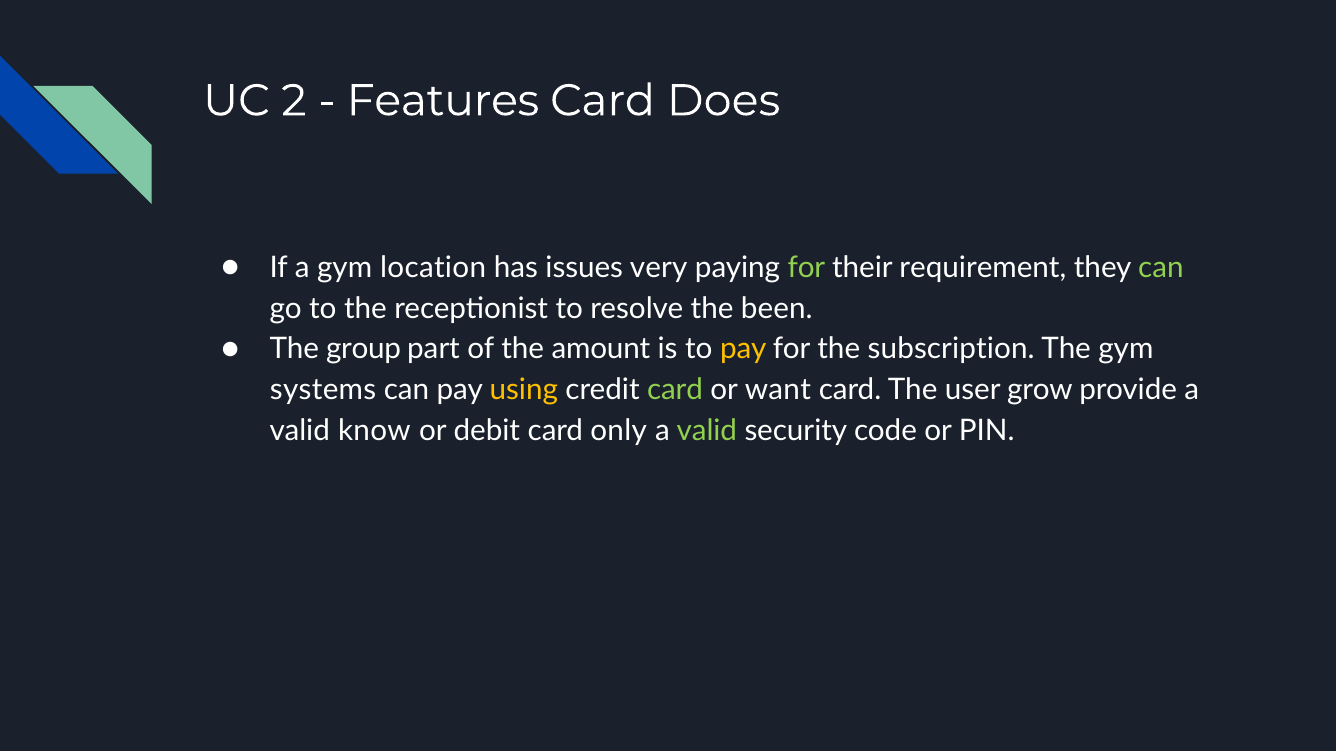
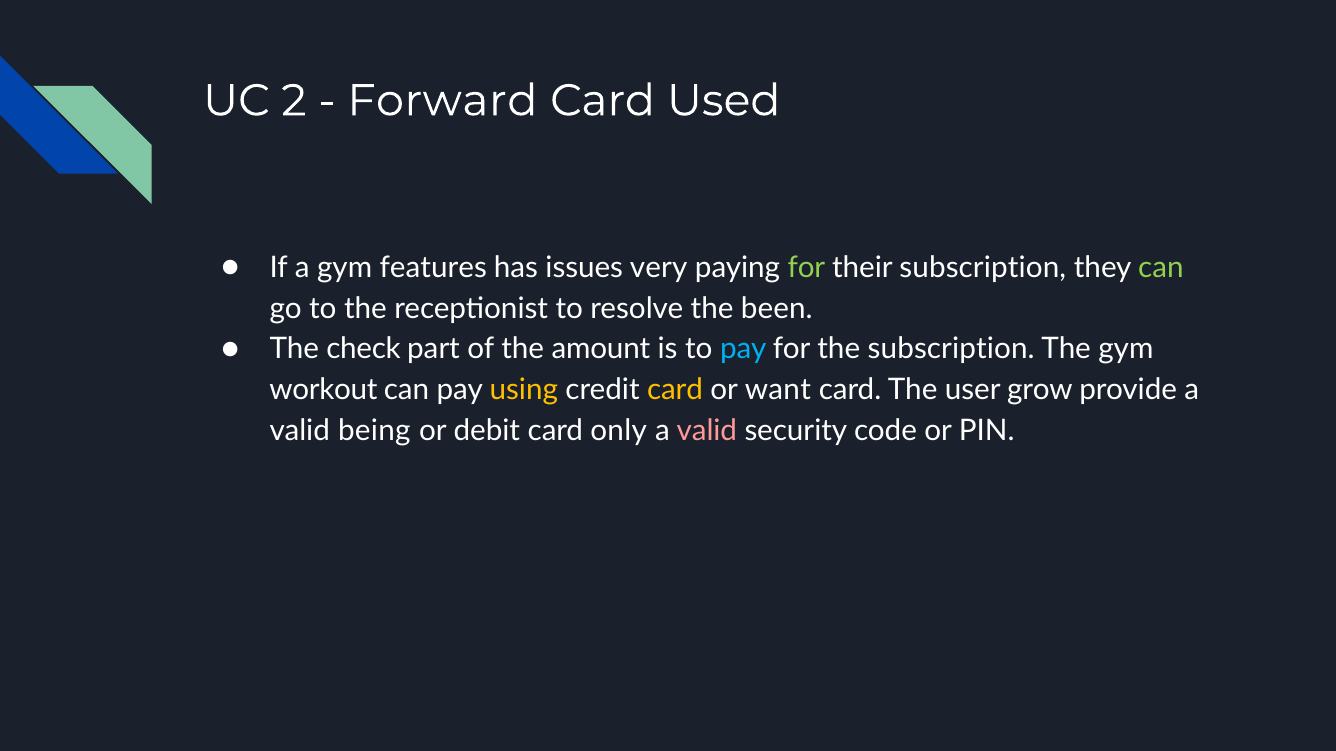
Features: Features -> Forward
Does: Does -> Used
location: location -> features
their requirement: requirement -> subscription
group: group -> check
pay at (743, 349) colour: yellow -> light blue
systems: systems -> workout
card at (675, 390) colour: light green -> yellow
know: know -> being
valid at (707, 431) colour: light green -> pink
